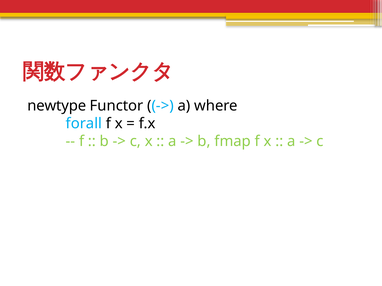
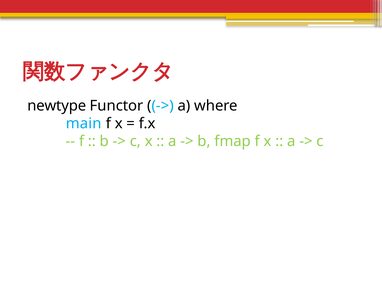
forall: forall -> main
